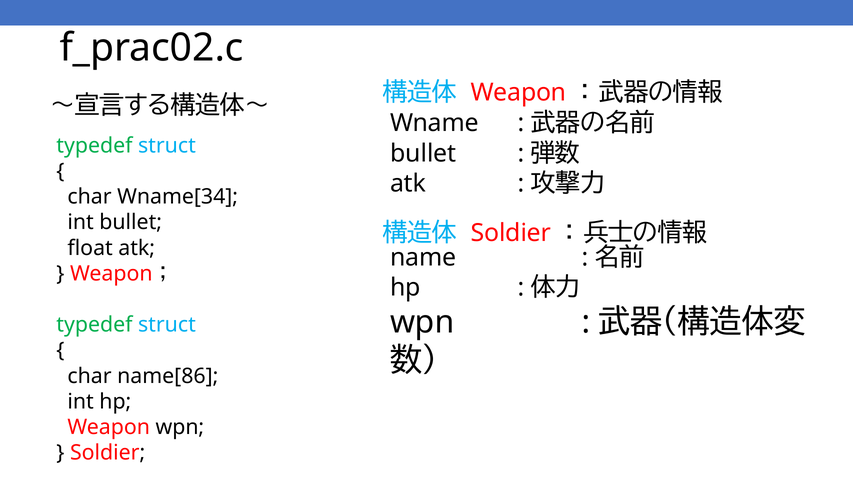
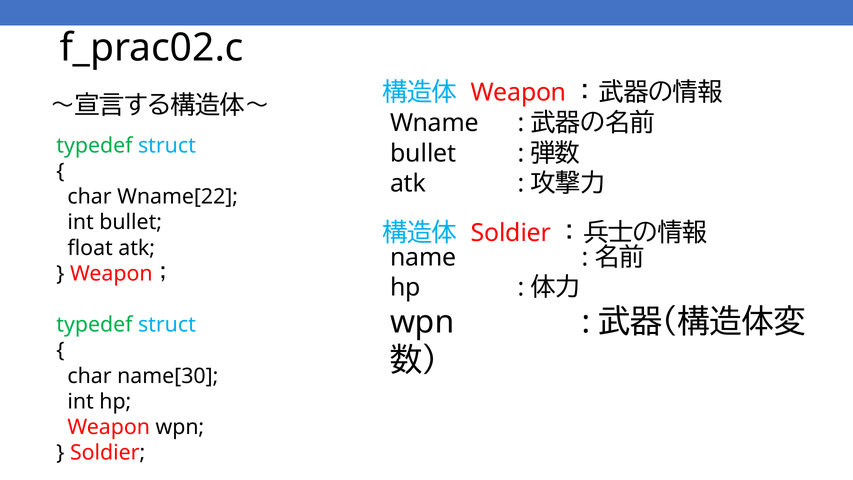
Wname[34: Wname[34 -> Wname[22
name[86: name[86 -> name[30
